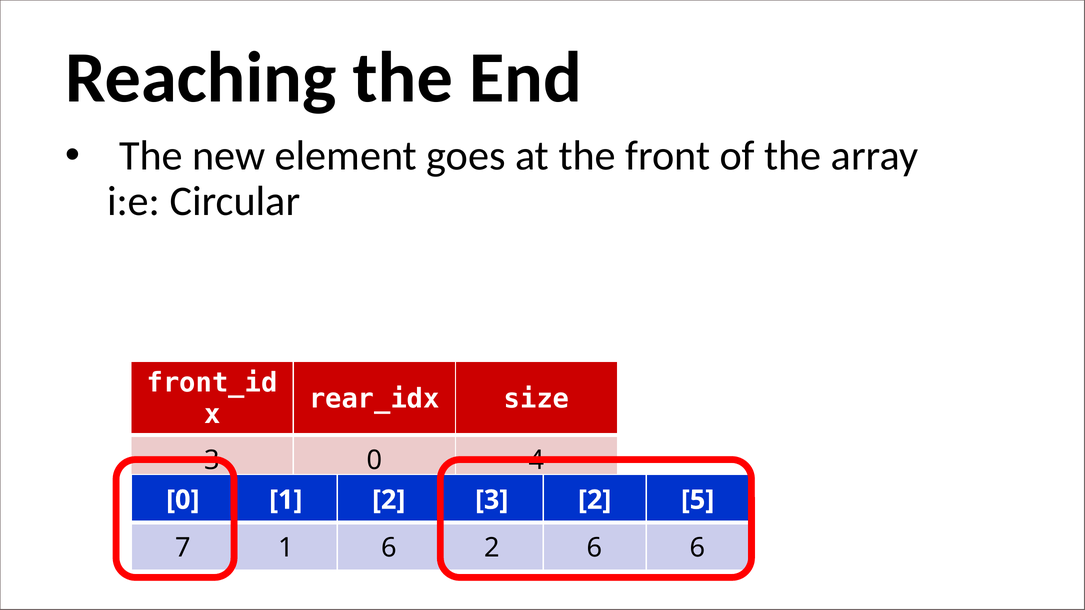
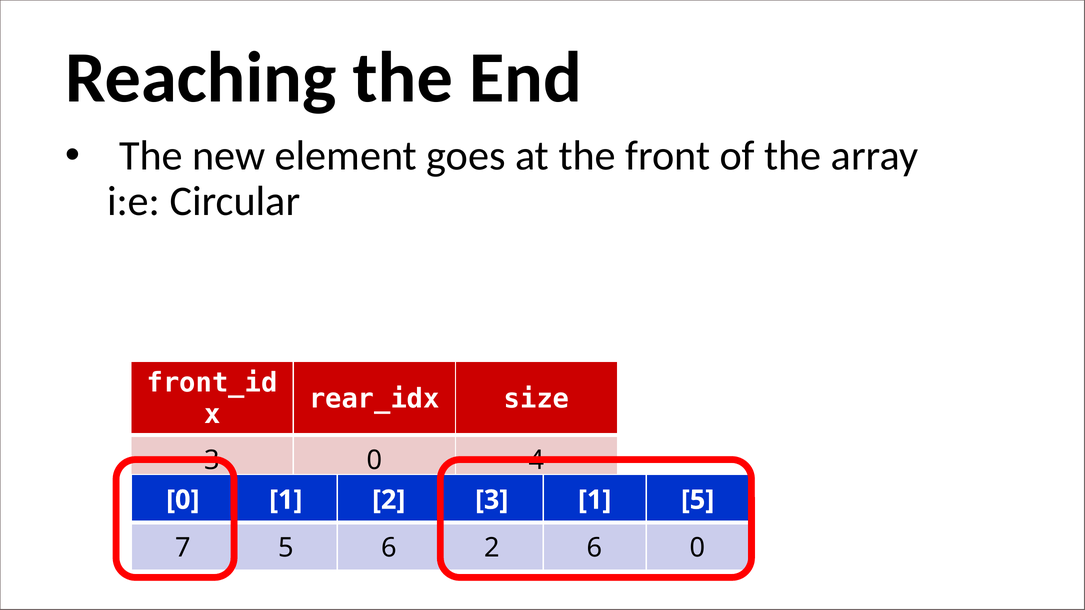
3 2: 2 -> 1
7 1: 1 -> 5
6 6: 6 -> 0
